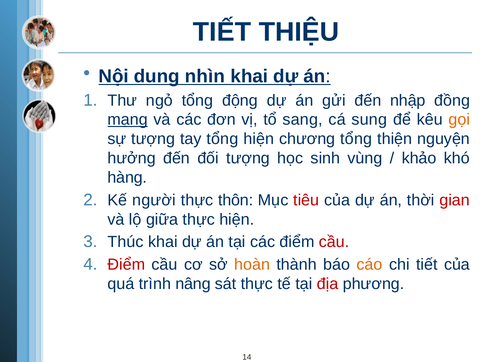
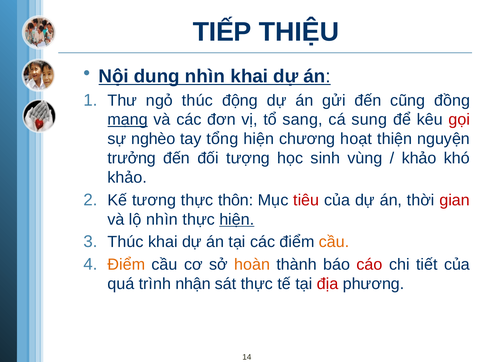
TIẾT at (222, 32): TIẾT -> TIẾP
ngỏ tổng: tổng -> thúc
nhập: nhập -> cũng
gọi colour: orange -> red
sự tượng: tượng -> nghèo
chương tổng: tổng -> hoạt
hưởng: hưởng -> trưởng
hàng at (127, 178): hàng -> khảo
người: người -> tương
lộ giữa: giữa -> nhìn
hiện at (237, 220) underline: none -> present
cầu at (334, 242) colour: red -> orange
Điểm at (126, 265) colour: red -> orange
cáo colour: orange -> red
nâng: nâng -> nhận
